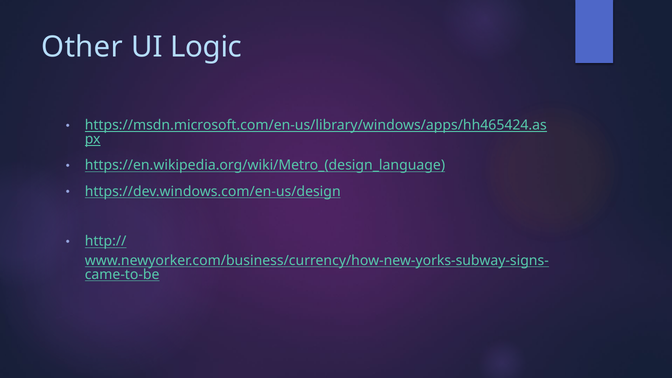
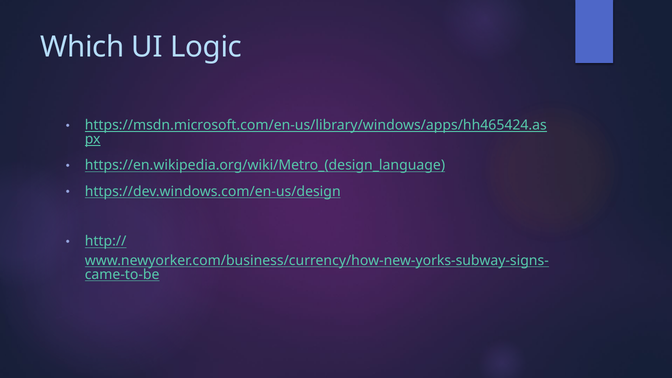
Other: Other -> Which
